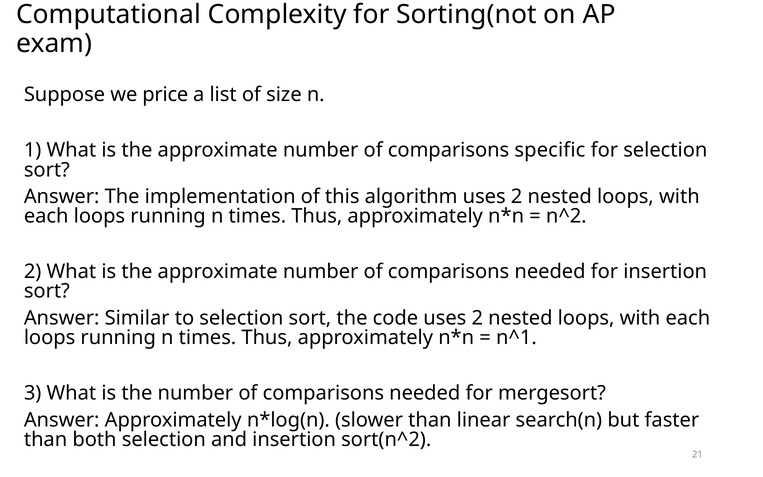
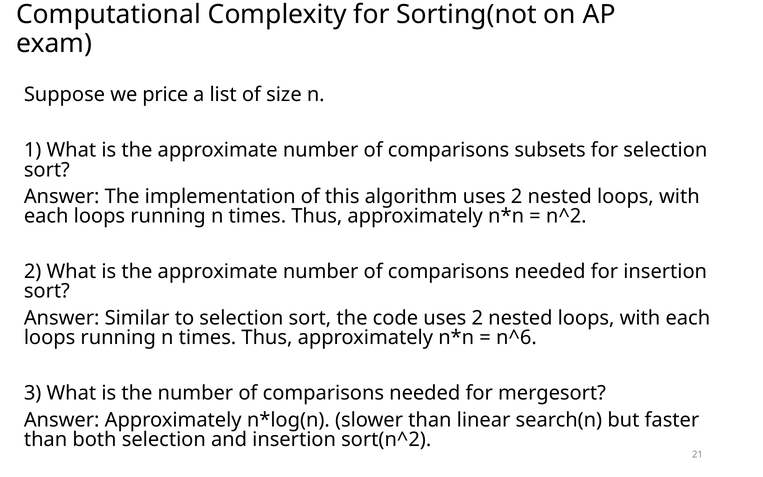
specific: specific -> subsets
n^1: n^1 -> n^6
